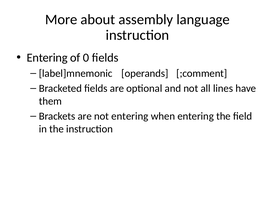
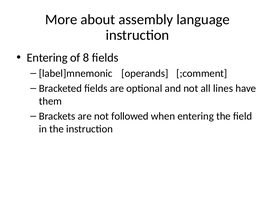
0: 0 -> 8
not entering: entering -> followed
